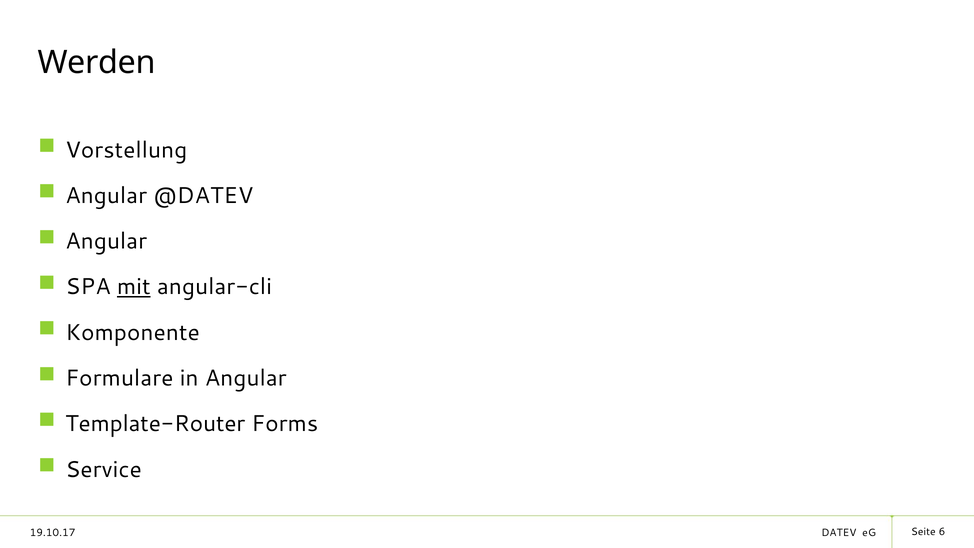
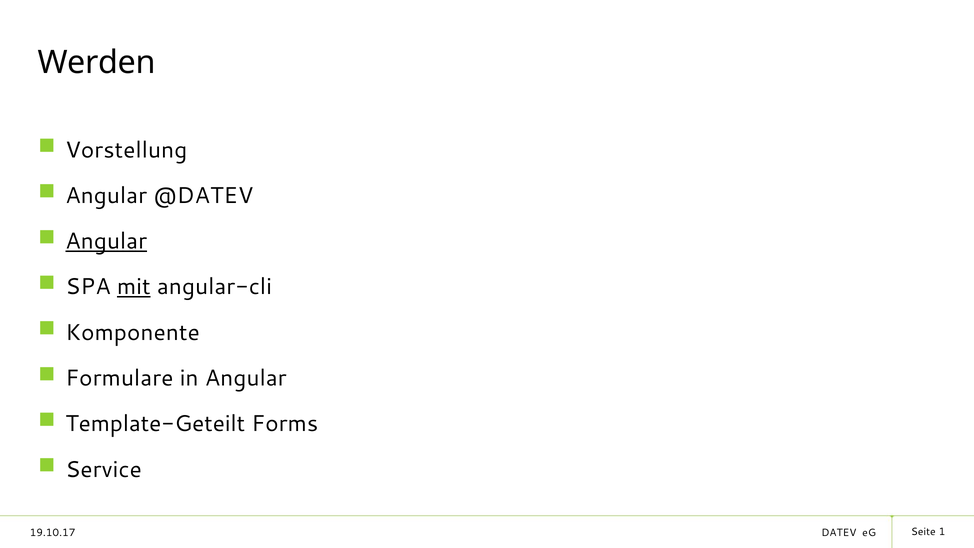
Angular at (106, 241) underline: none -> present
Template-Router: Template-Router -> Template-Geteilt
6: 6 -> 1
